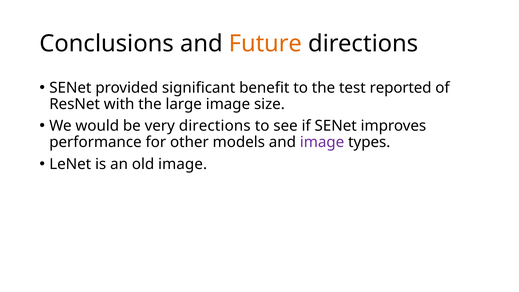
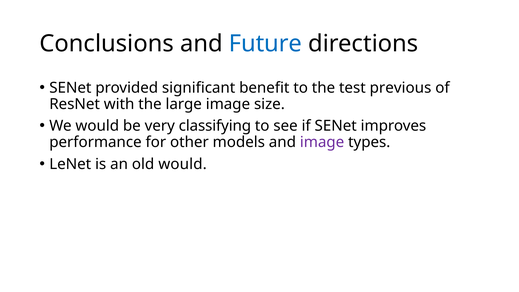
Future colour: orange -> blue
reported: reported -> previous
very directions: directions -> classifying
old image: image -> would
